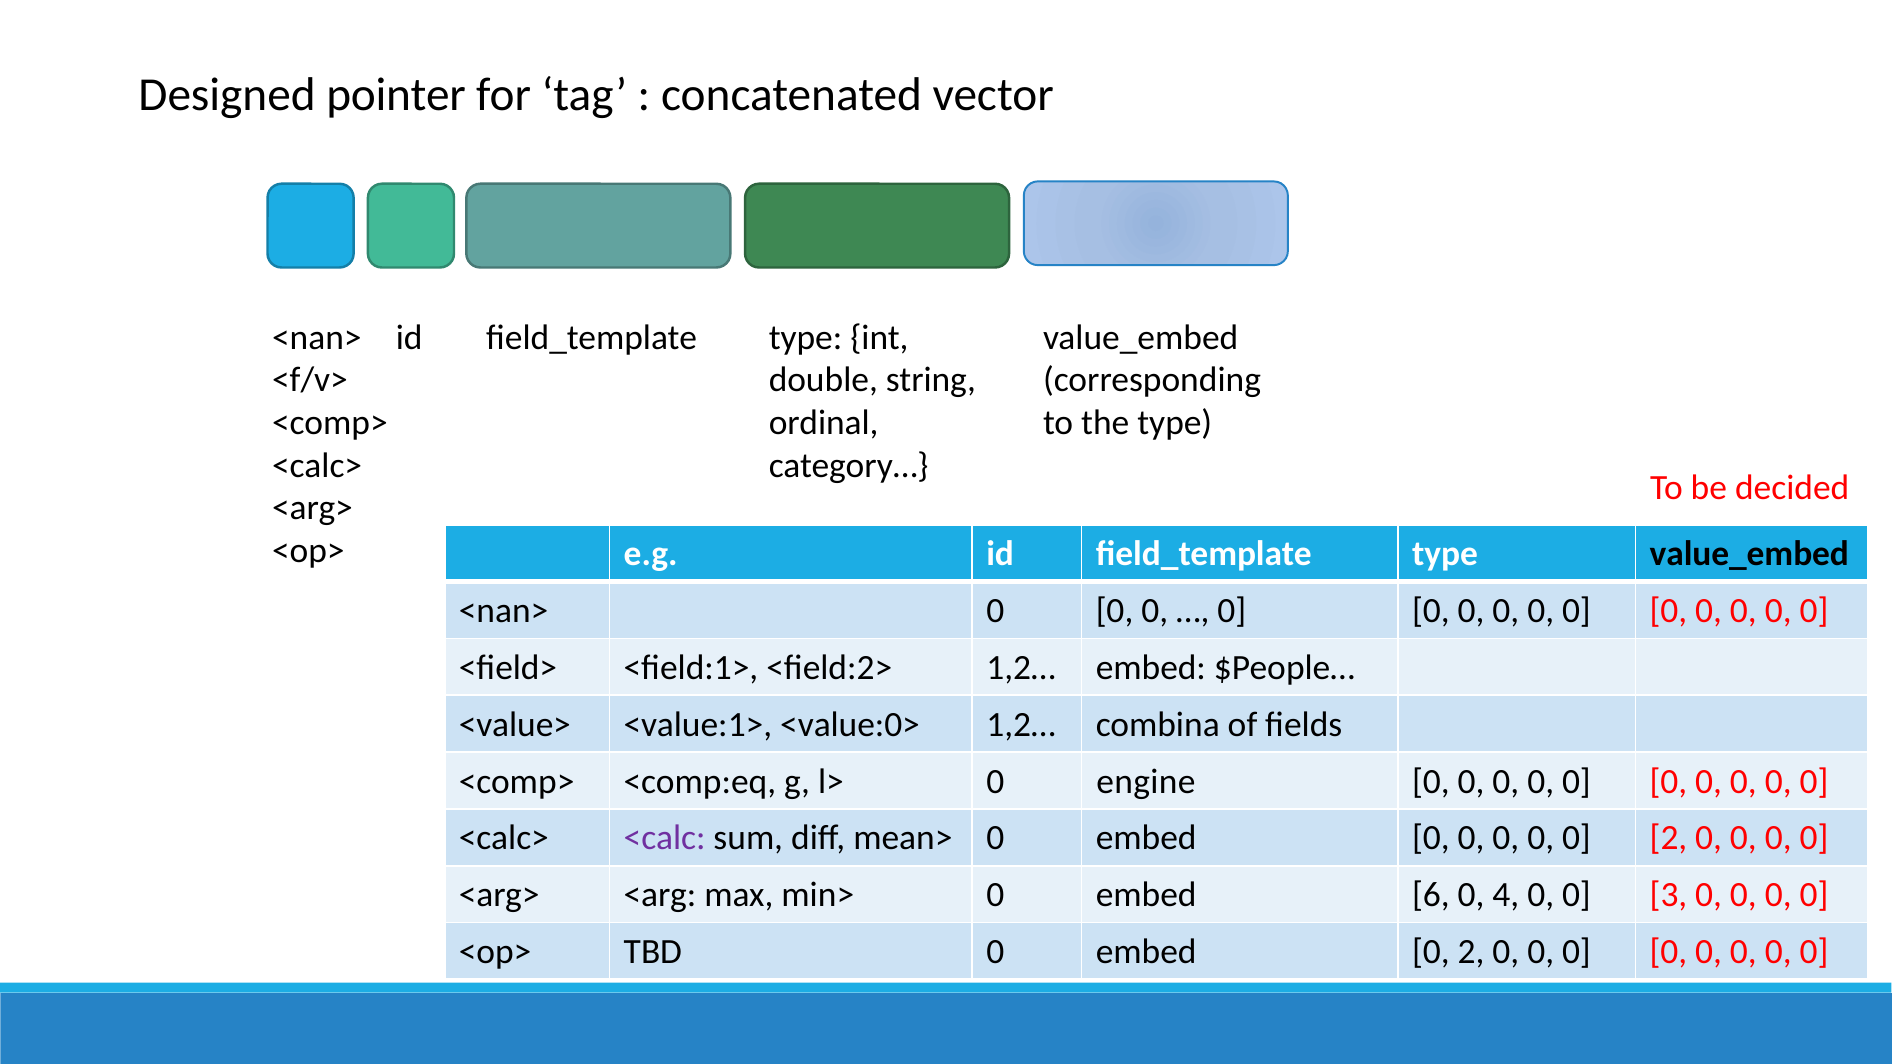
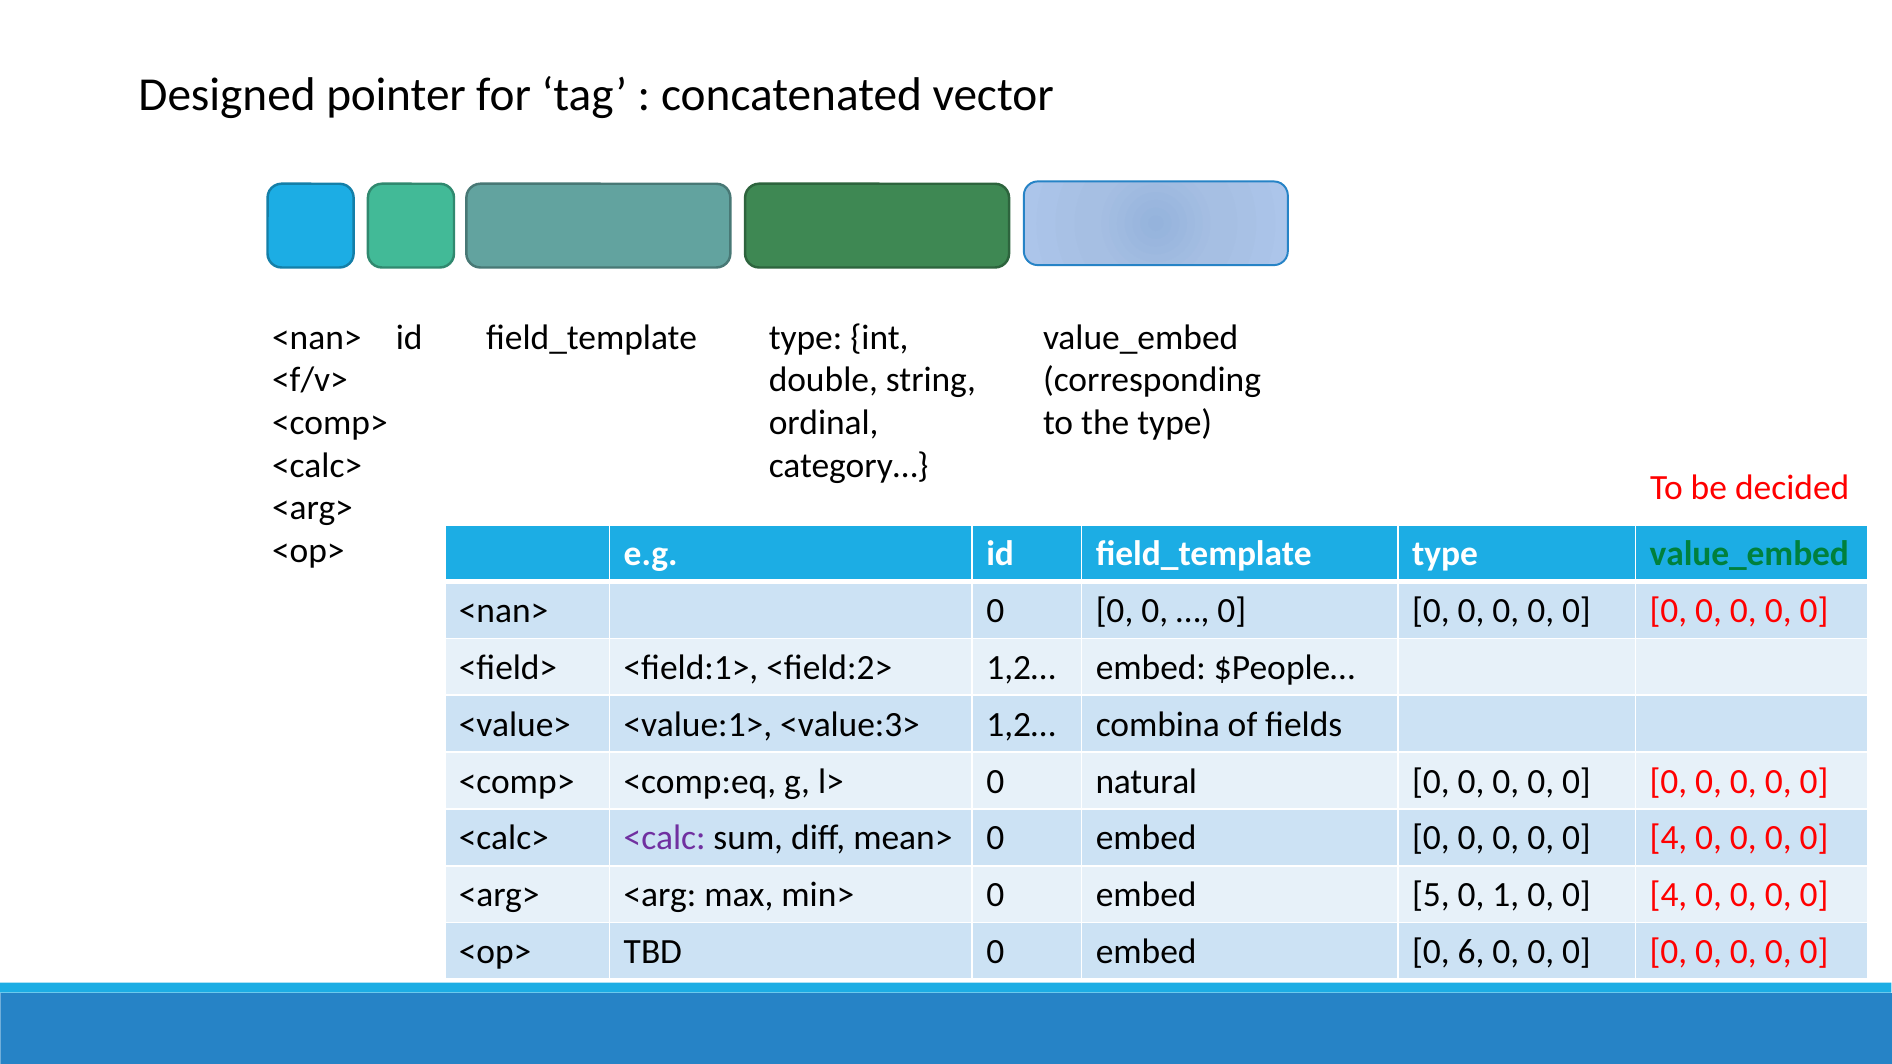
value_embed at (1749, 554) colour: black -> green
<value:0>: <value:0> -> <value:3>
engine: engine -> natural
0 0 0 2: 2 -> 4
6: 6 -> 5
4: 4 -> 1
3 at (1668, 895): 3 -> 4
embed 0 2: 2 -> 6
